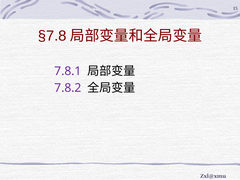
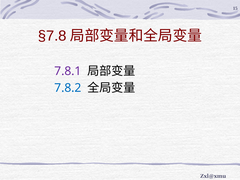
7.8.2 colour: purple -> blue
